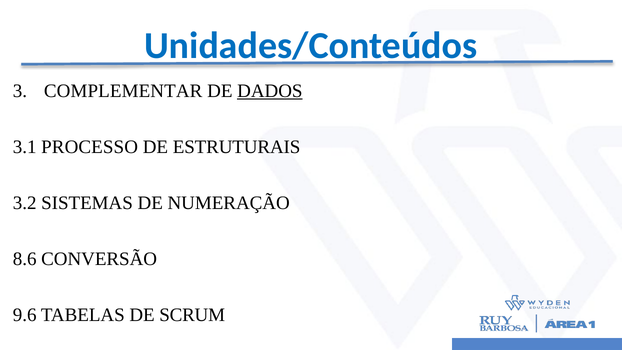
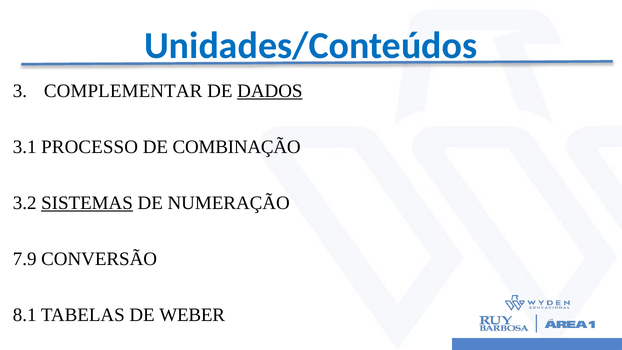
ESTRUTURAIS: ESTRUTURAIS -> COMBINAÇÃO
SISTEMAS underline: none -> present
8.6: 8.6 -> 7.9
9.6: 9.6 -> 8.1
SCRUM: SCRUM -> WEBER
